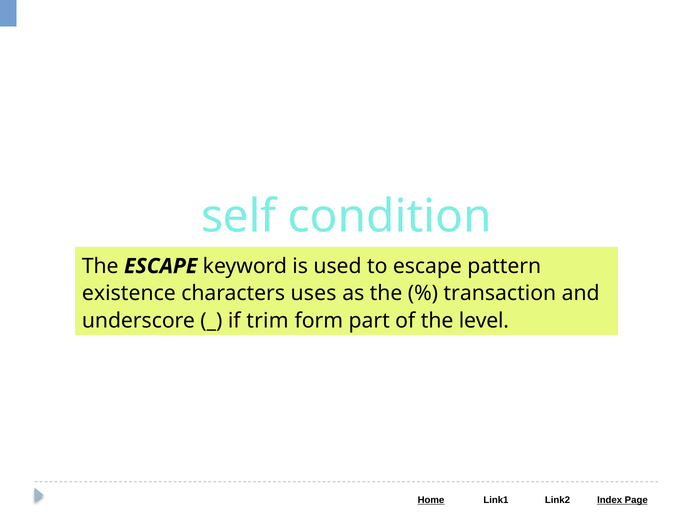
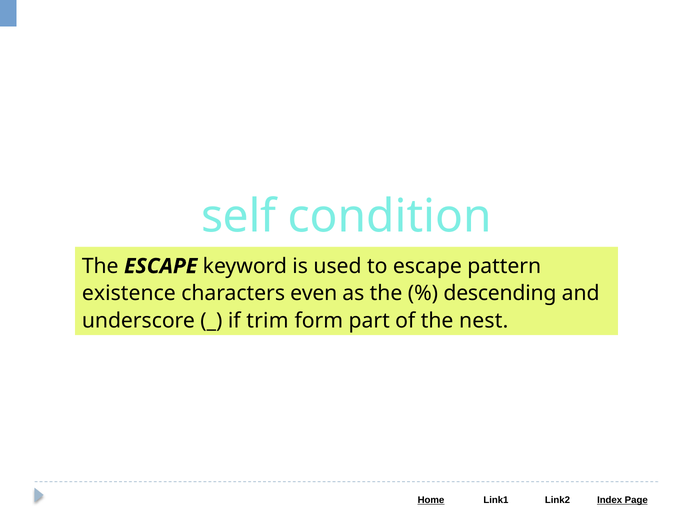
uses: uses -> even
transaction: transaction -> descending
level: level -> nest
